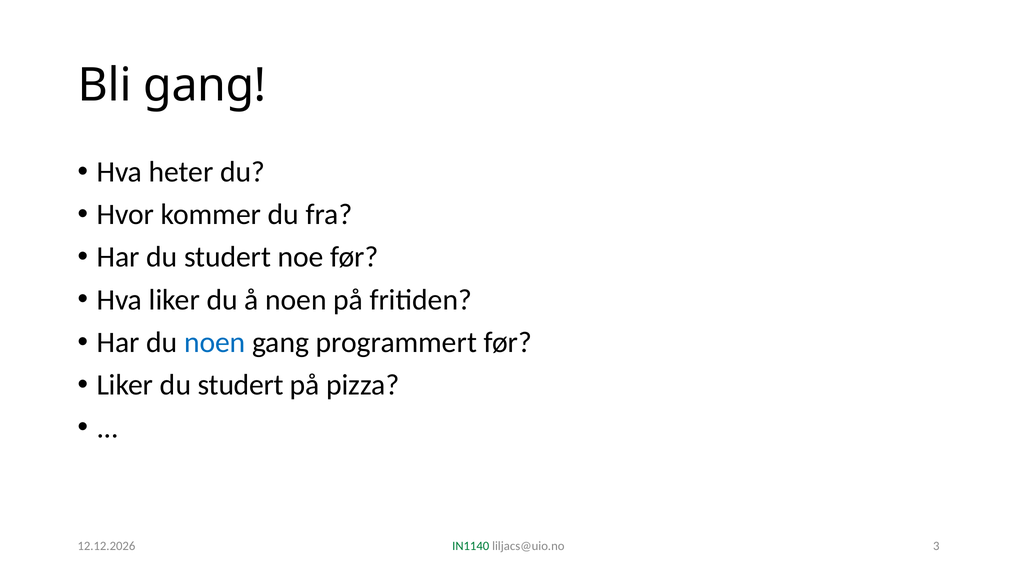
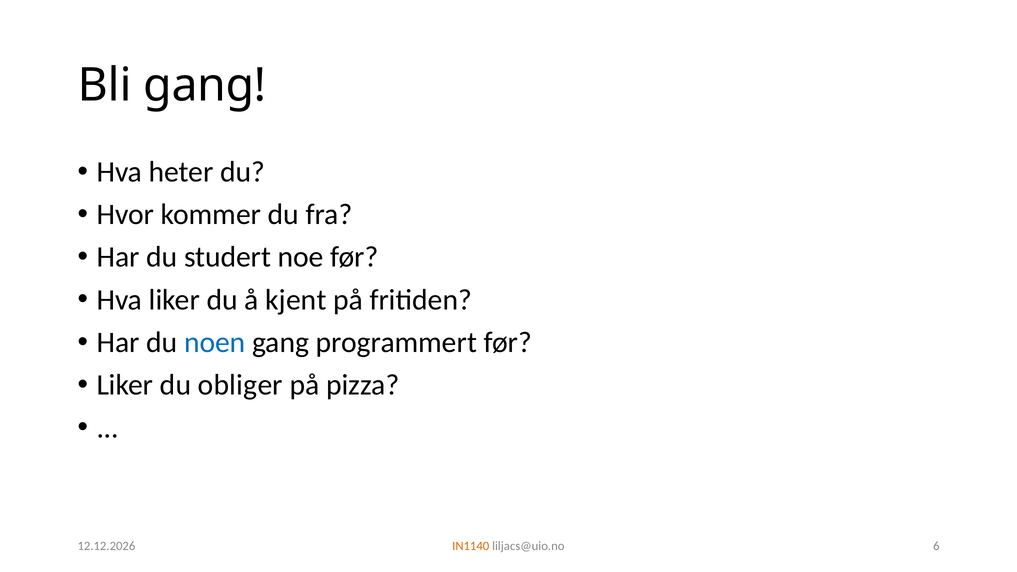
å noen: noen -> kjent
Liker du studert: studert -> obliger
IN1140 colour: green -> orange
3: 3 -> 6
